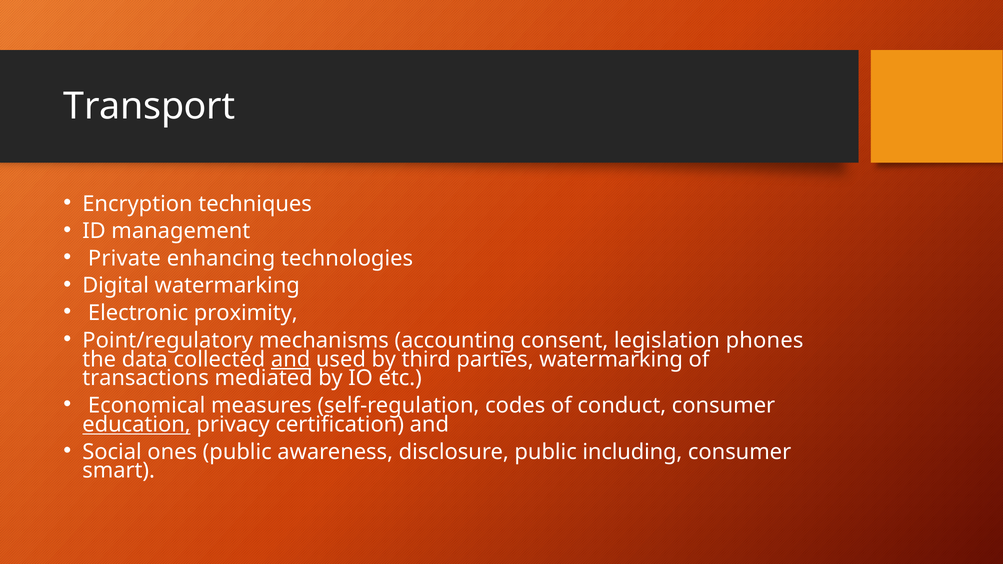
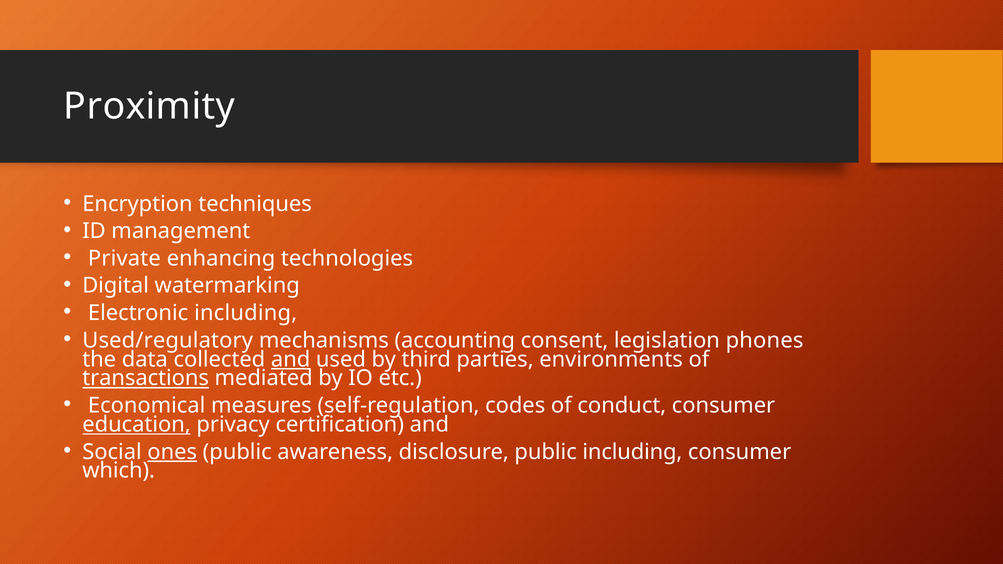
Transport: Transport -> Proximity
Electronic proximity: proximity -> including
Point/regulatory: Point/regulatory -> Used/regulatory
parties watermarking: watermarking -> environments
transactions underline: none -> present
ones underline: none -> present
smart: smart -> which
